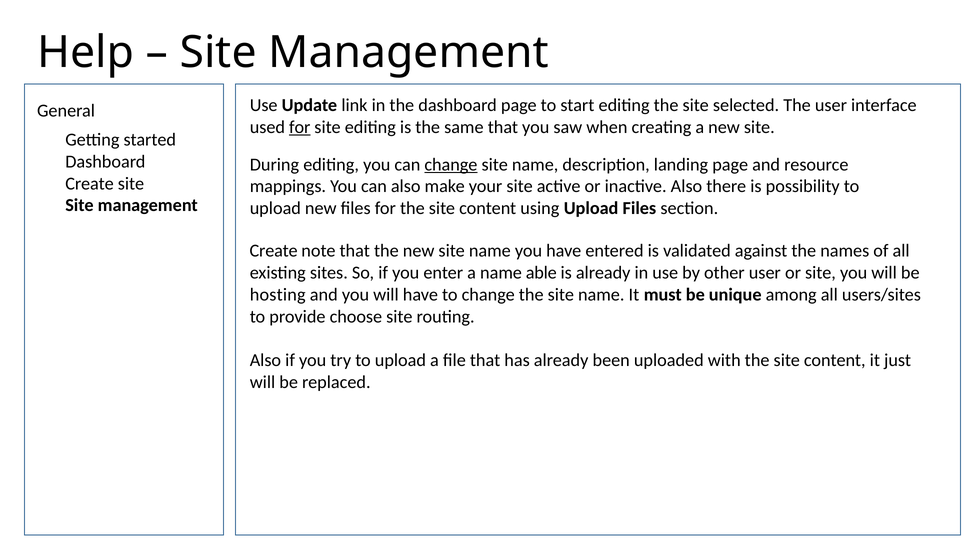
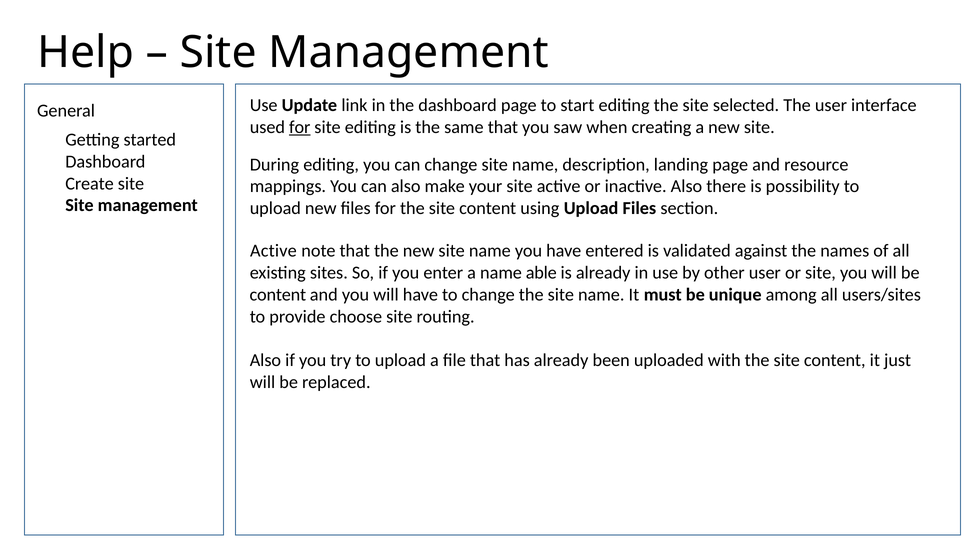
change at (451, 164) underline: present -> none
Create at (274, 251): Create -> Active
hosting at (278, 294): hosting -> content
